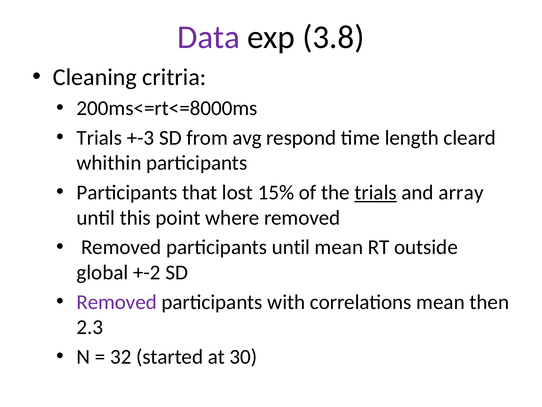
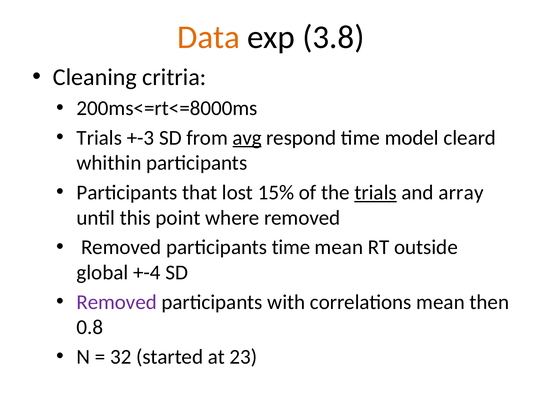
Data colour: purple -> orange
avg underline: none -> present
length: length -> model
participants until: until -> time
+-2: +-2 -> +-4
2.3: 2.3 -> 0.8
30: 30 -> 23
